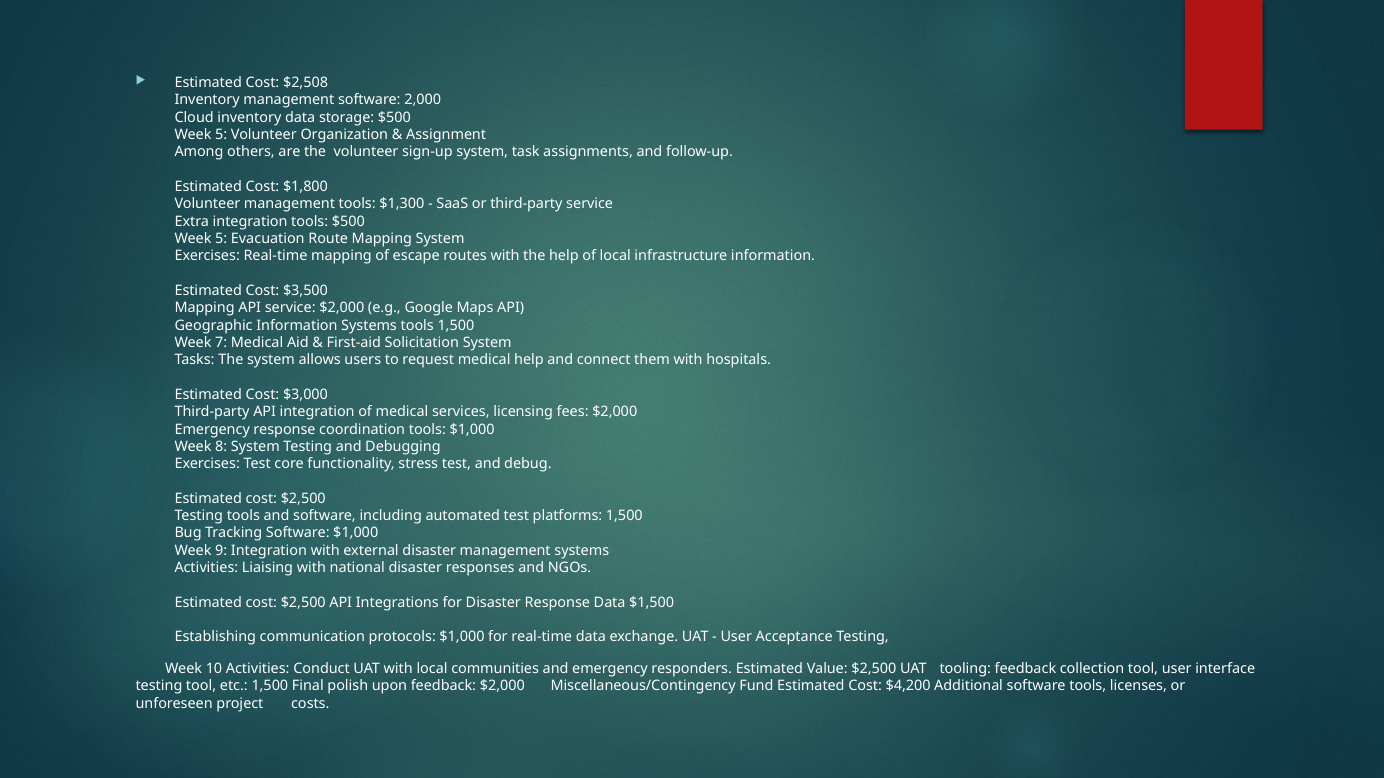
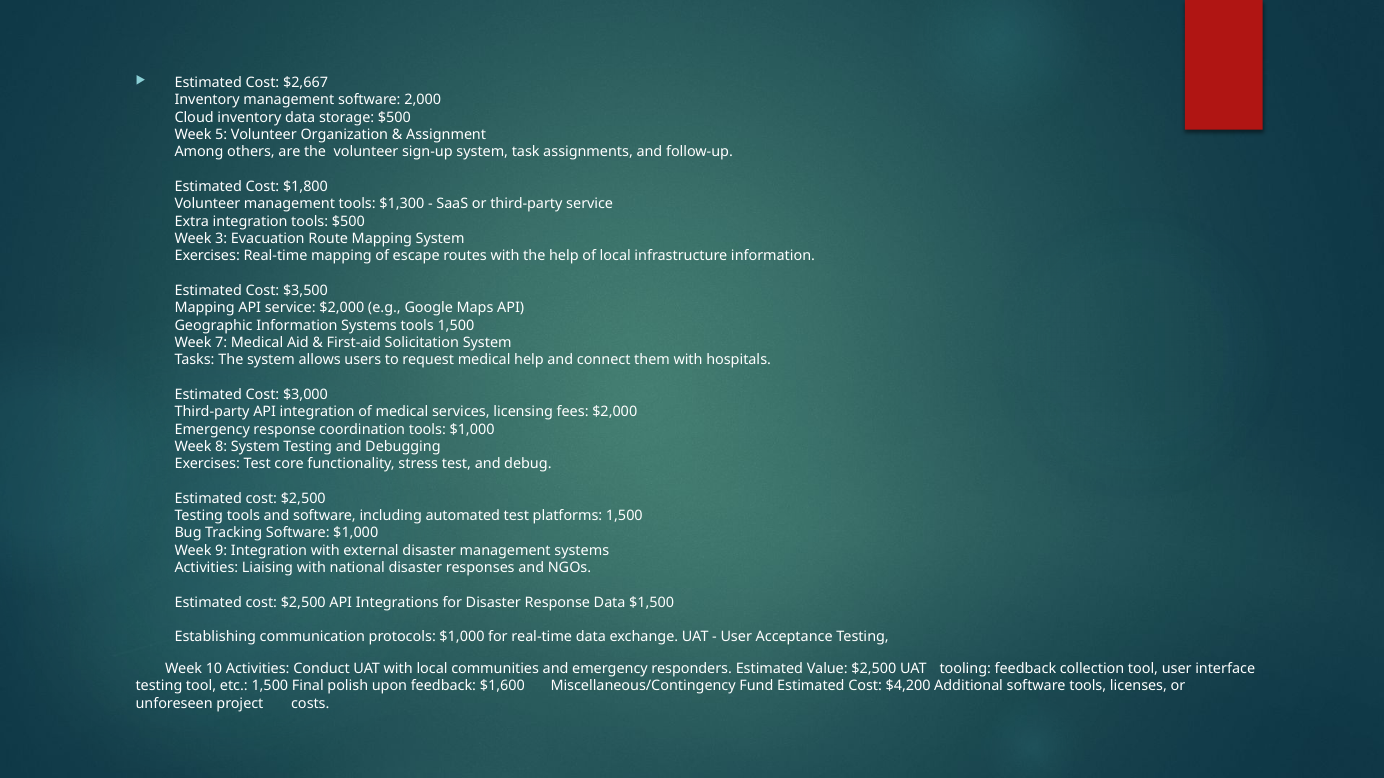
$2,508: $2,508 -> $2,667
5 at (221, 239): 5 -> 3
feedback $2,000: $2,000 -> $1,600
